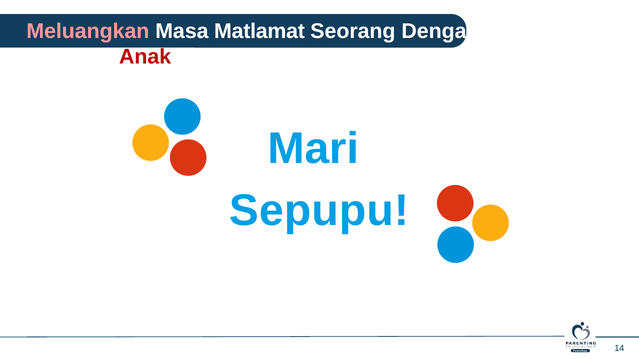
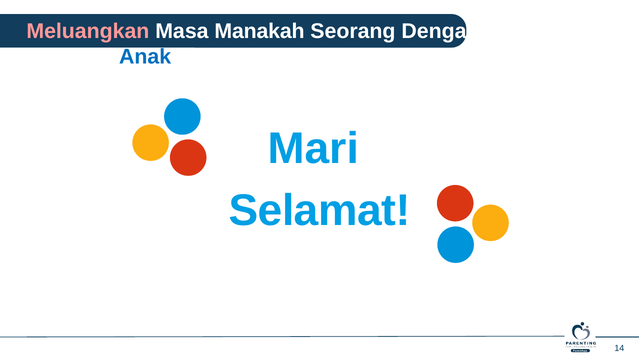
Matlamat: Matlamat -> Manakah
Anak colour: red -> blue
Sepupu: Sepupu -> Selamat
